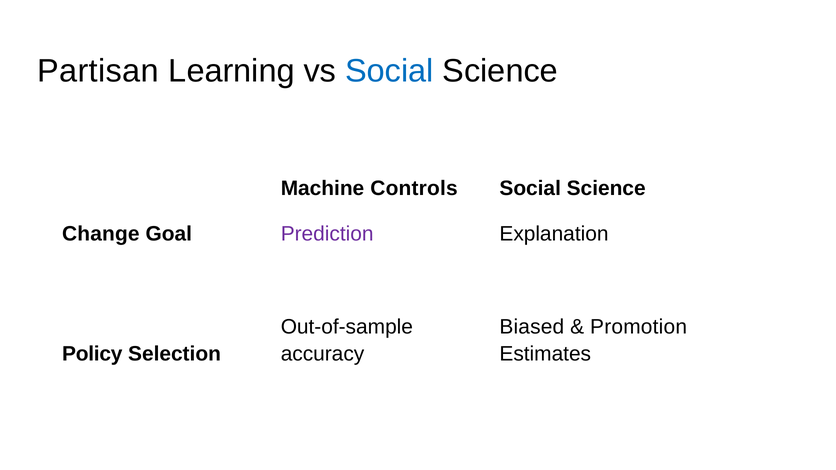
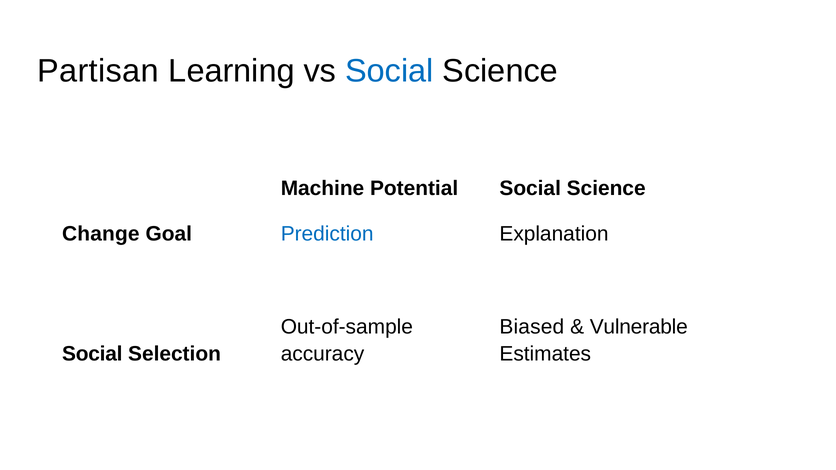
Controls: Controls -> Potential
Prediction colour: purple -> blue
Promotion: Promotion -> Vulnerable
Policy at (92, 354): Policy -> Social
